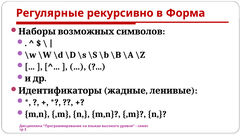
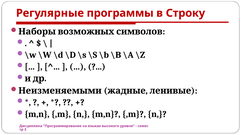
рекурсивно: рекурсивно -> программы
Форма: Форма -> Строку
Идентификаторы: Идентификаторы -> Неизменяемыми
